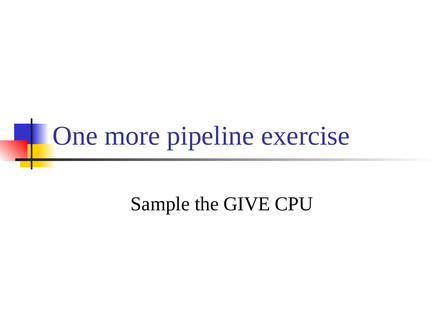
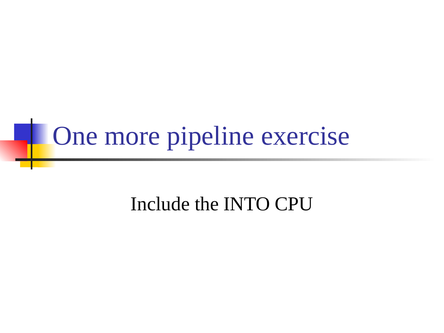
Sample: Sample -> Include
GIVE: GIVE -> INTO
